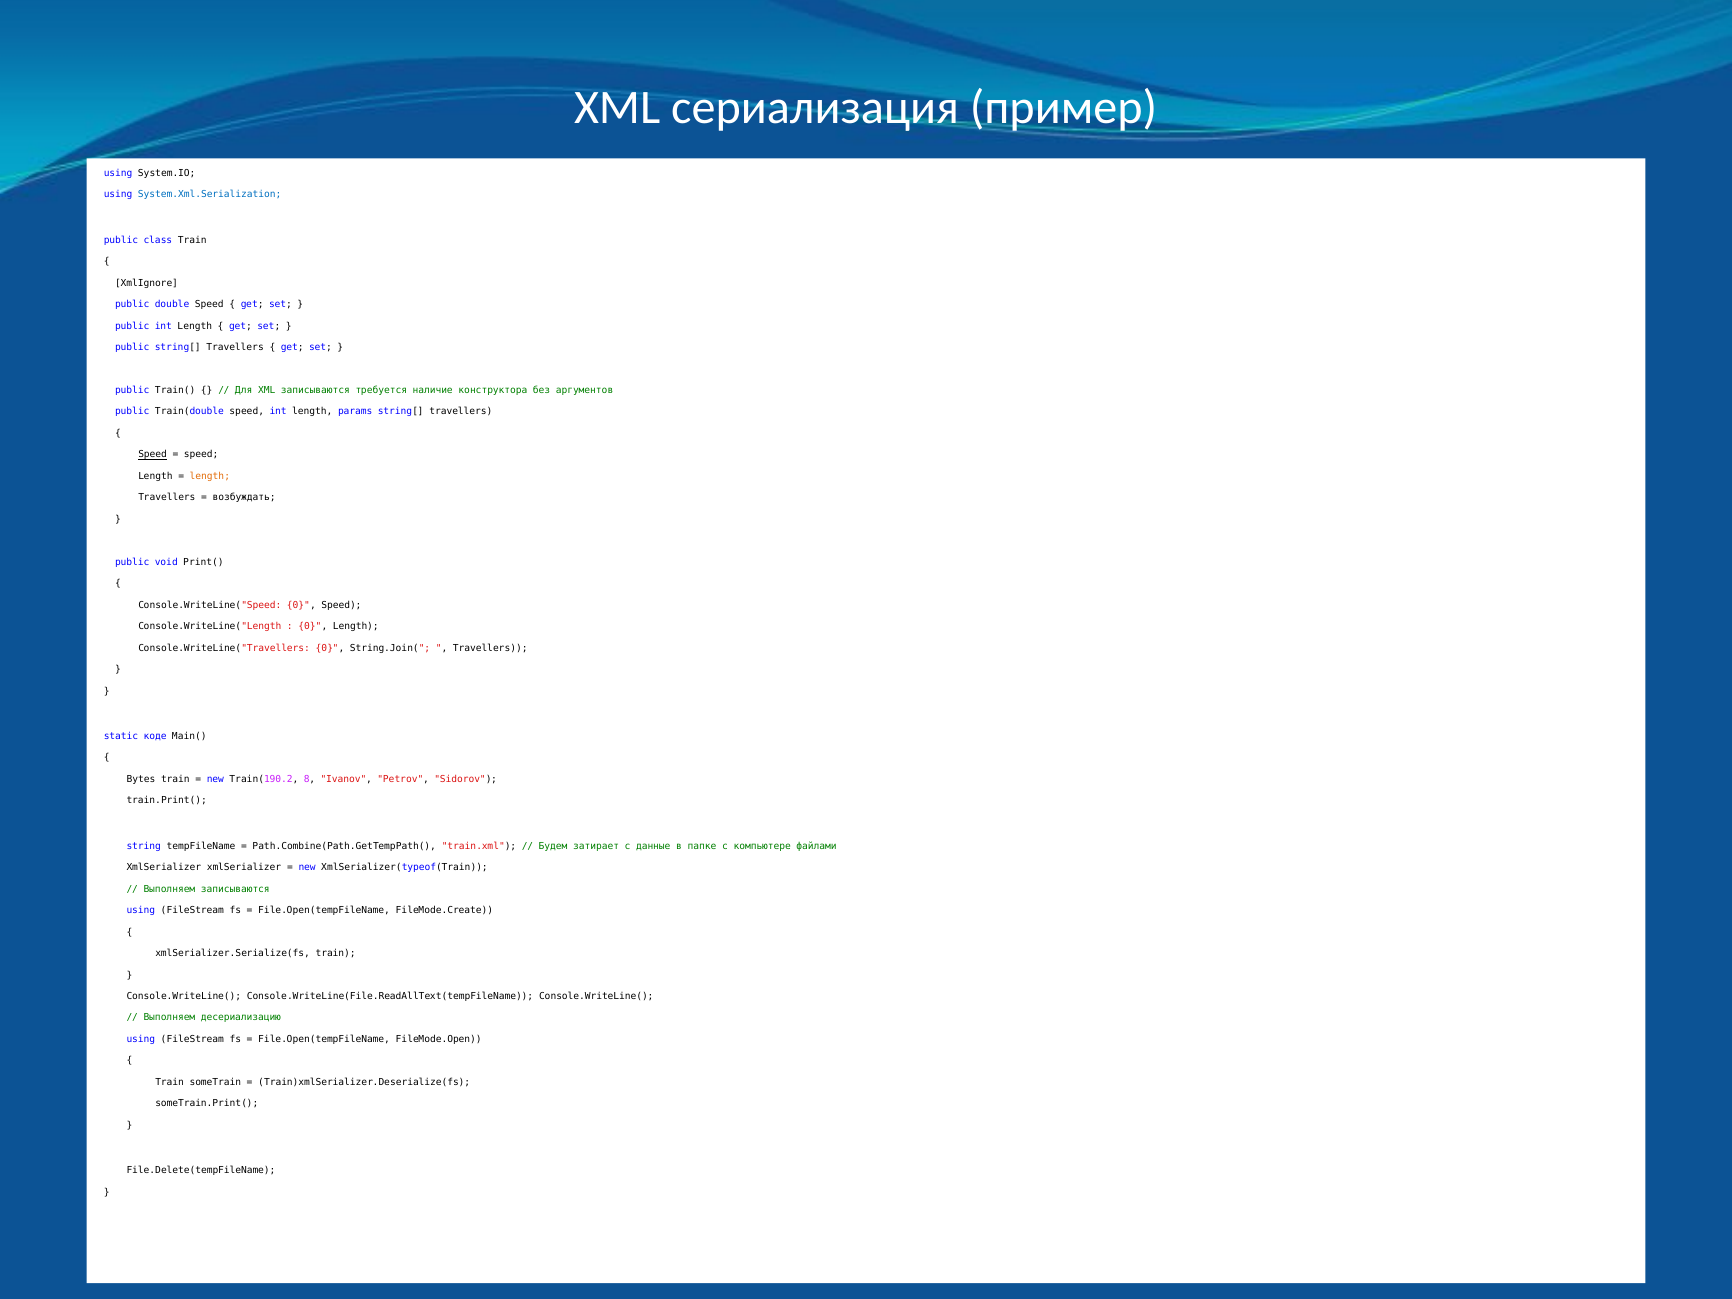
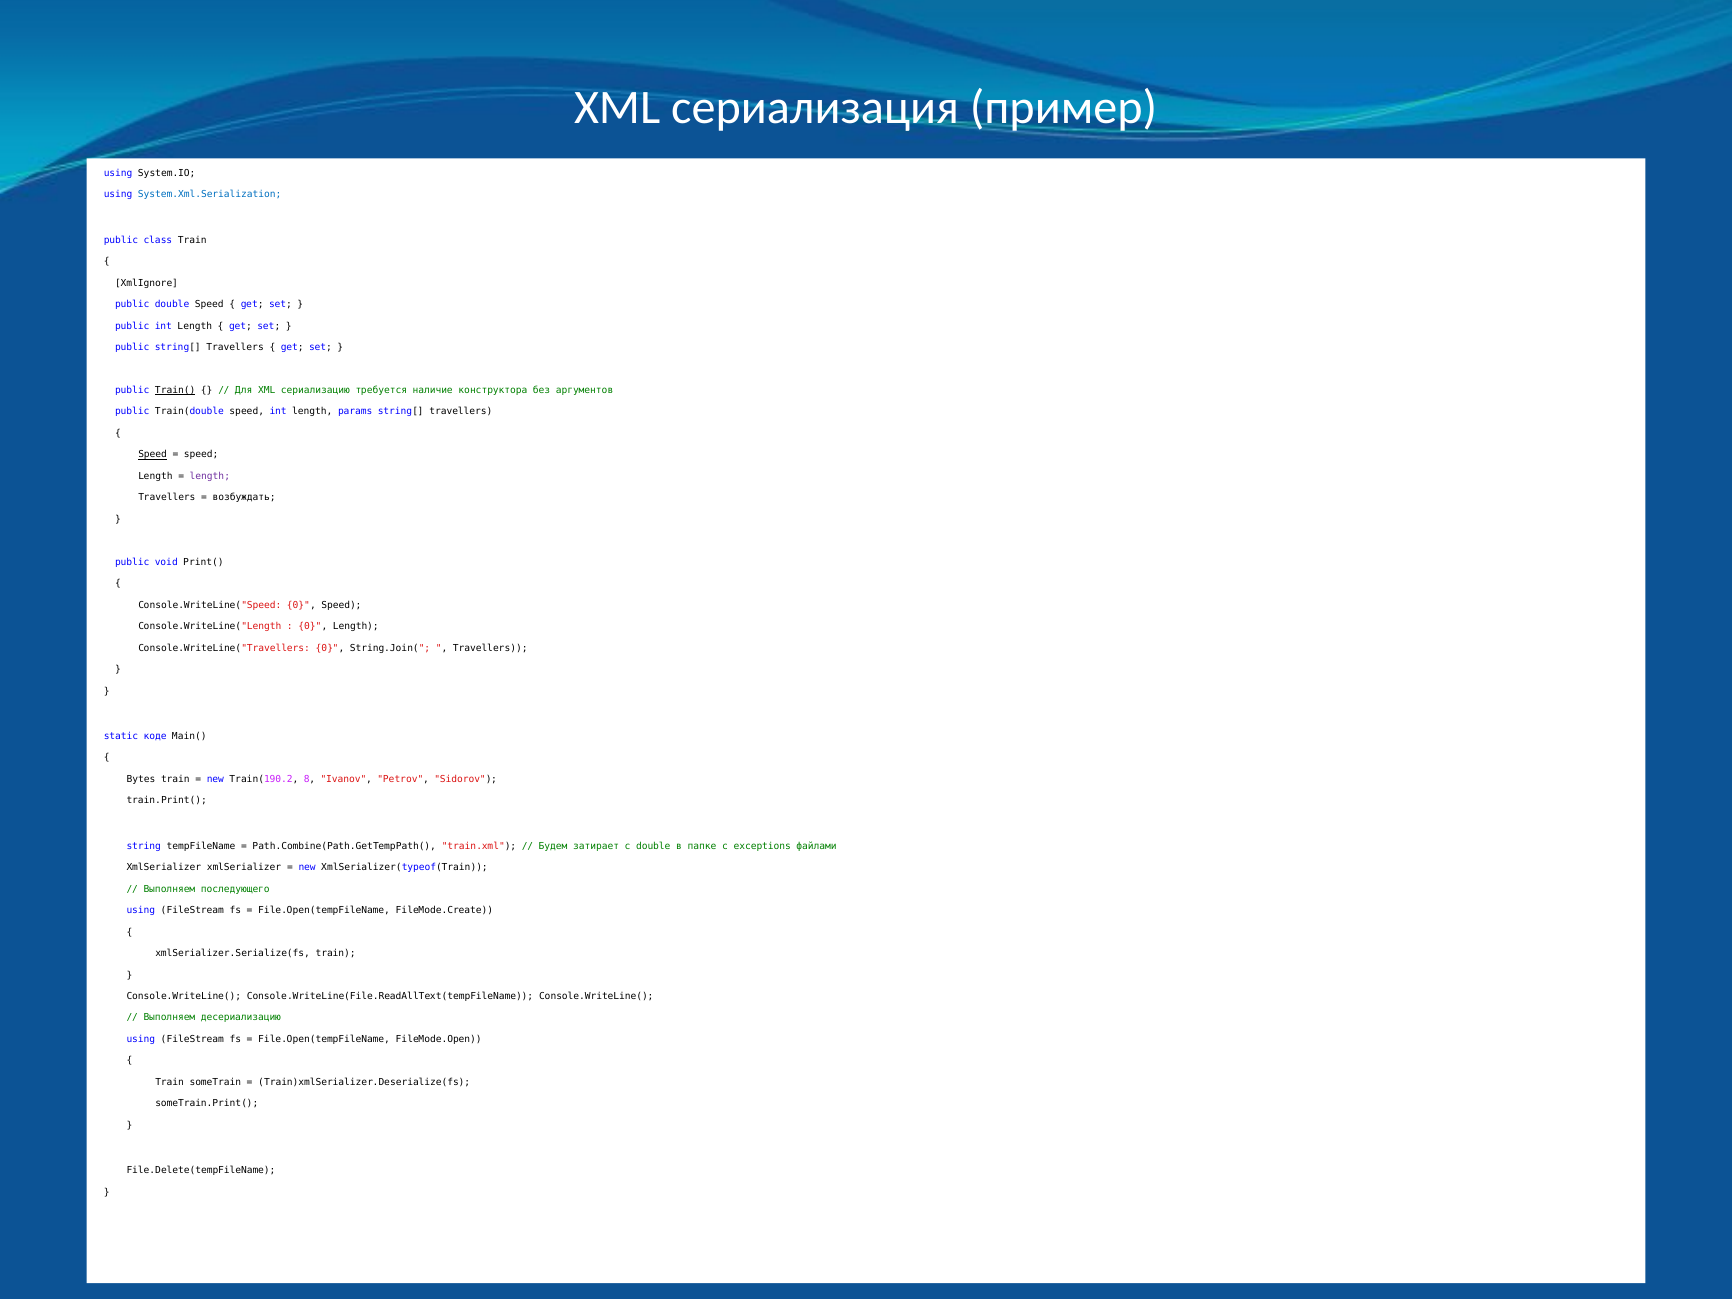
Train( underline: none -> present
XML записываются: записываются -> сериализацию
length at (210, 476) colour: orange -> purple
с данные: данные -> double
компьютере: компьютере -> exceptions
Выполняем записываются: записываются -> последующего
